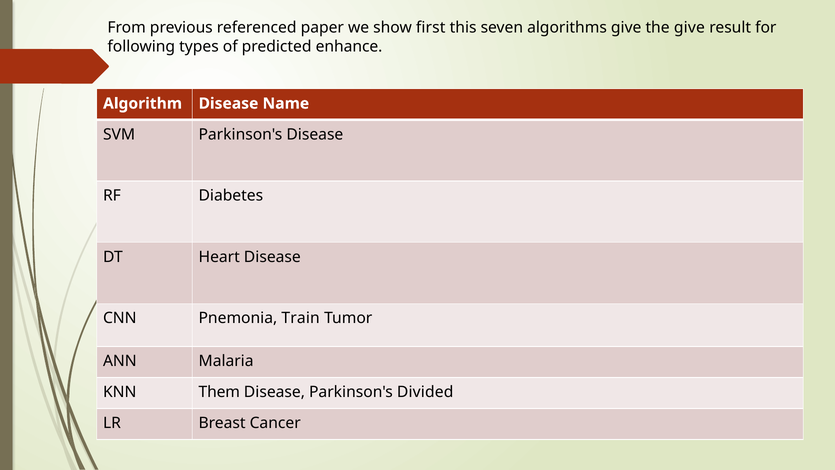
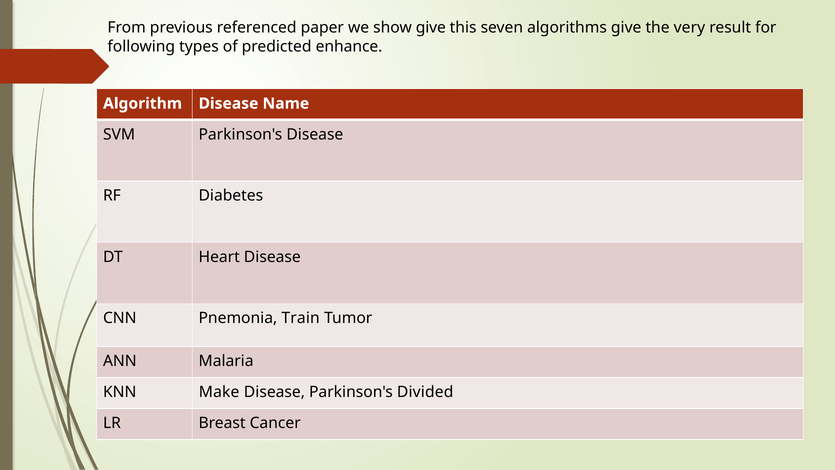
show first: first -> give
the give: give -> very
Them: Them -> Make
